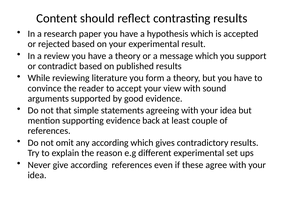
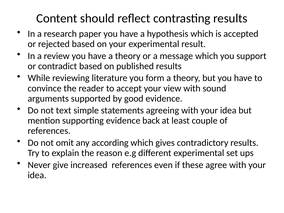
that: that -> text
give according: according -> increased
